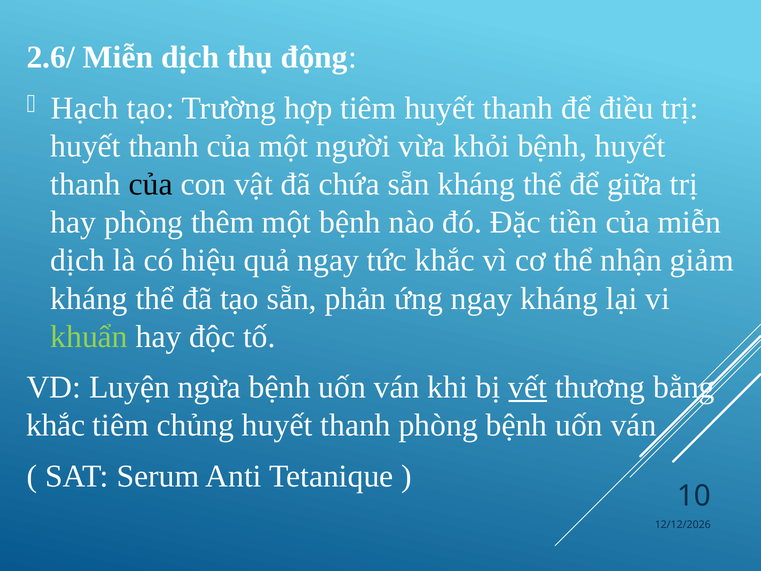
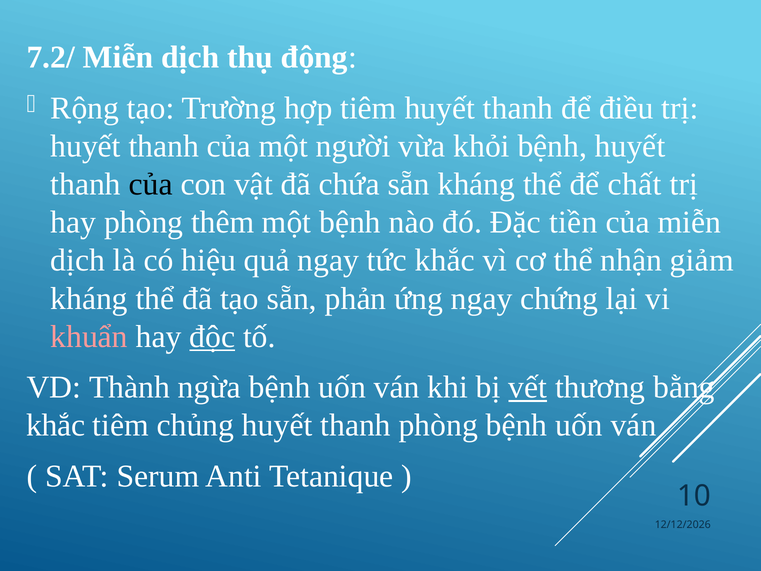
2.6/: 2.6/ -> 7.2/
Hạch: Hạch -> Rộng
giữa: giữa -> chất
ngay kháng: kháng -> chứng
khuẩn colour: light green -> pink
độc underline: none -> present
Luyện: Luyện -> Thành
